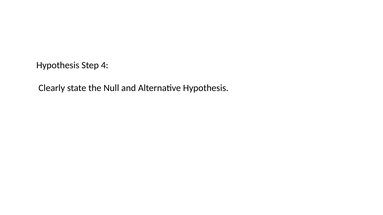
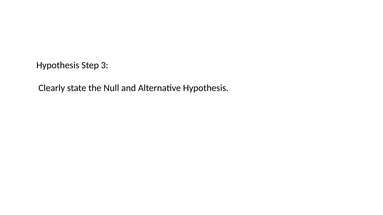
4: 4 -> 3
